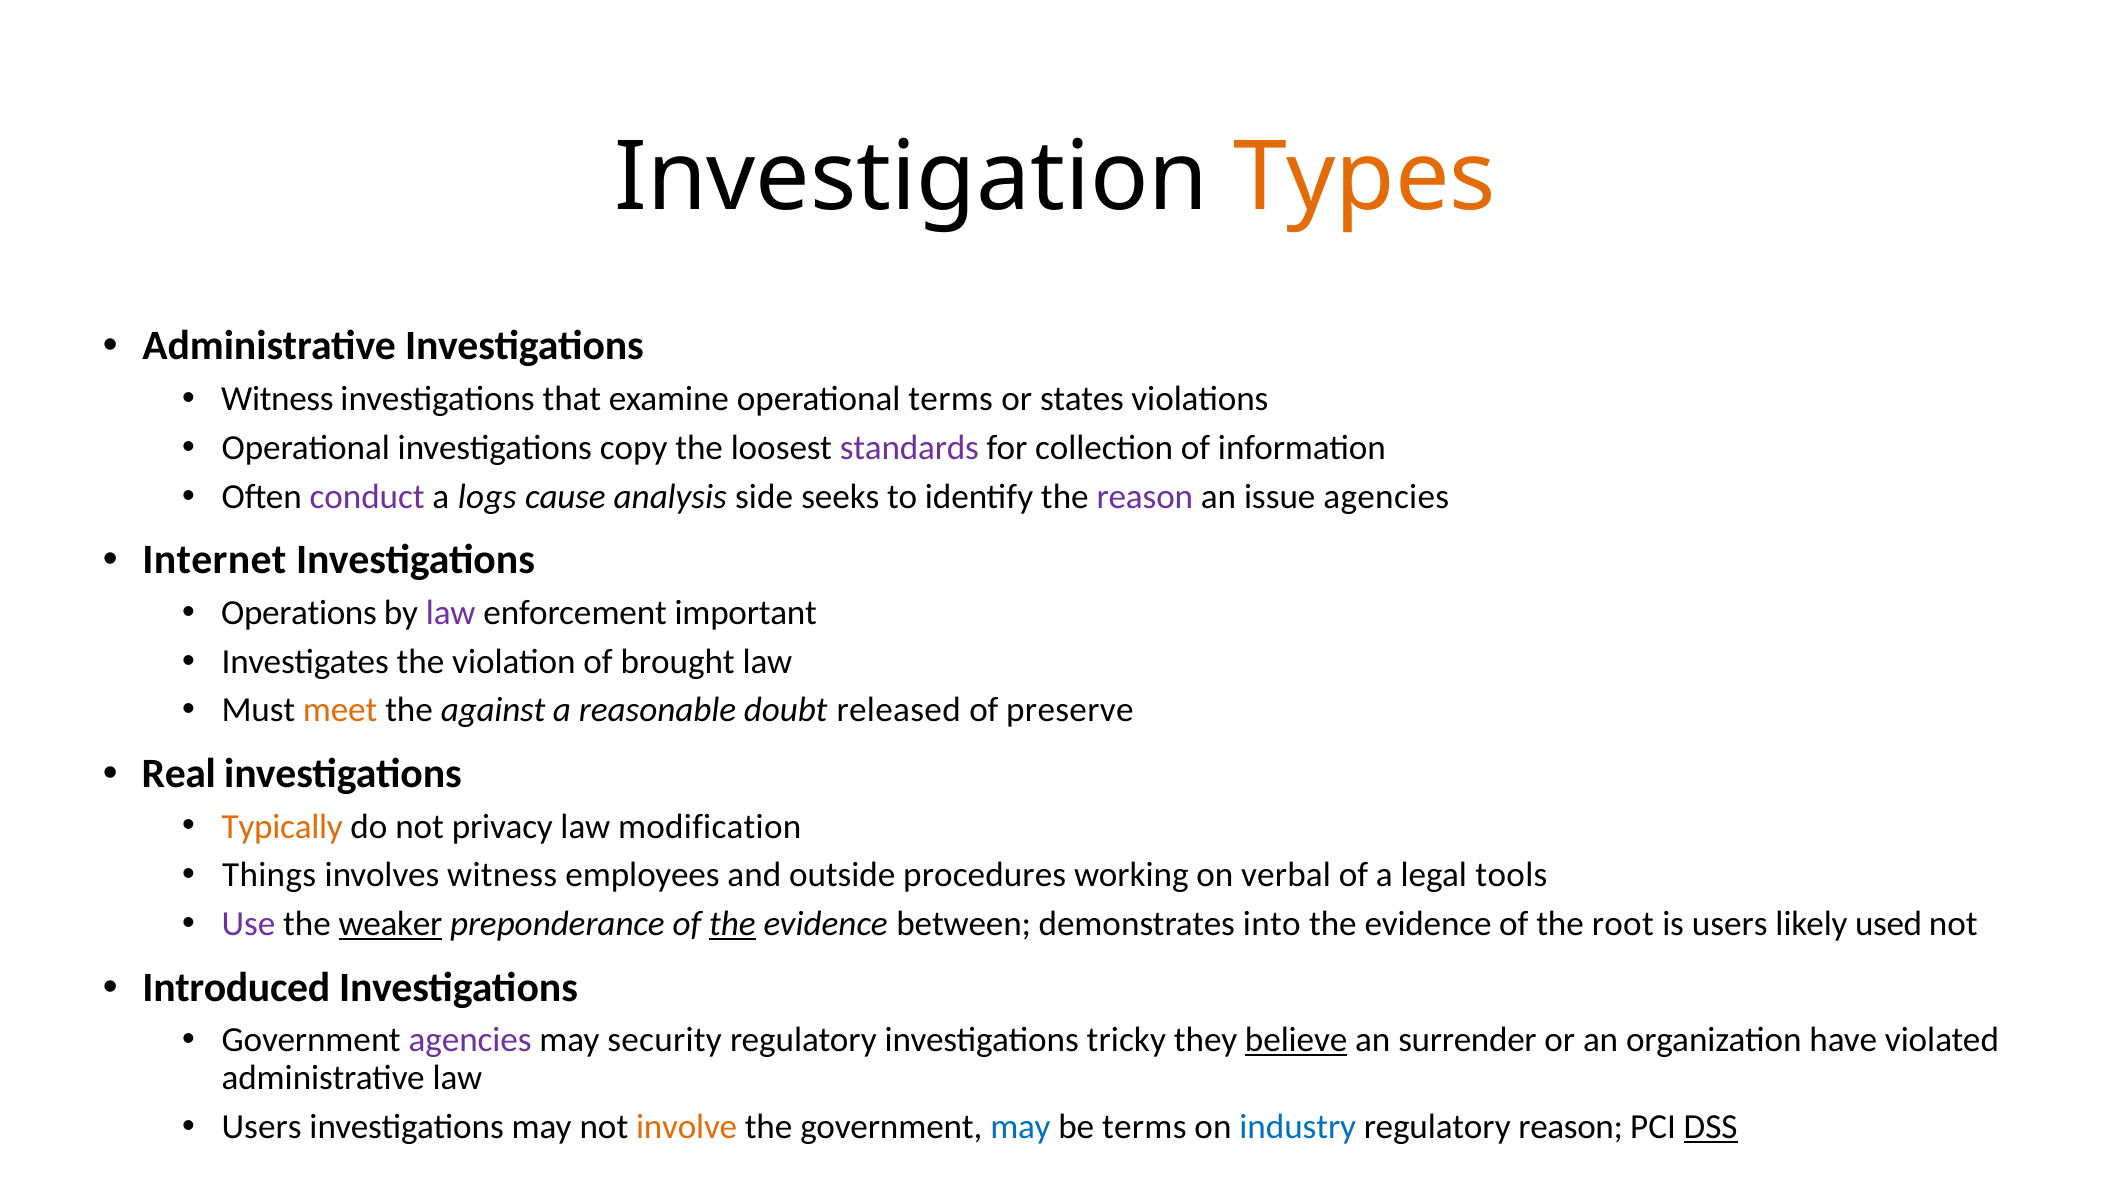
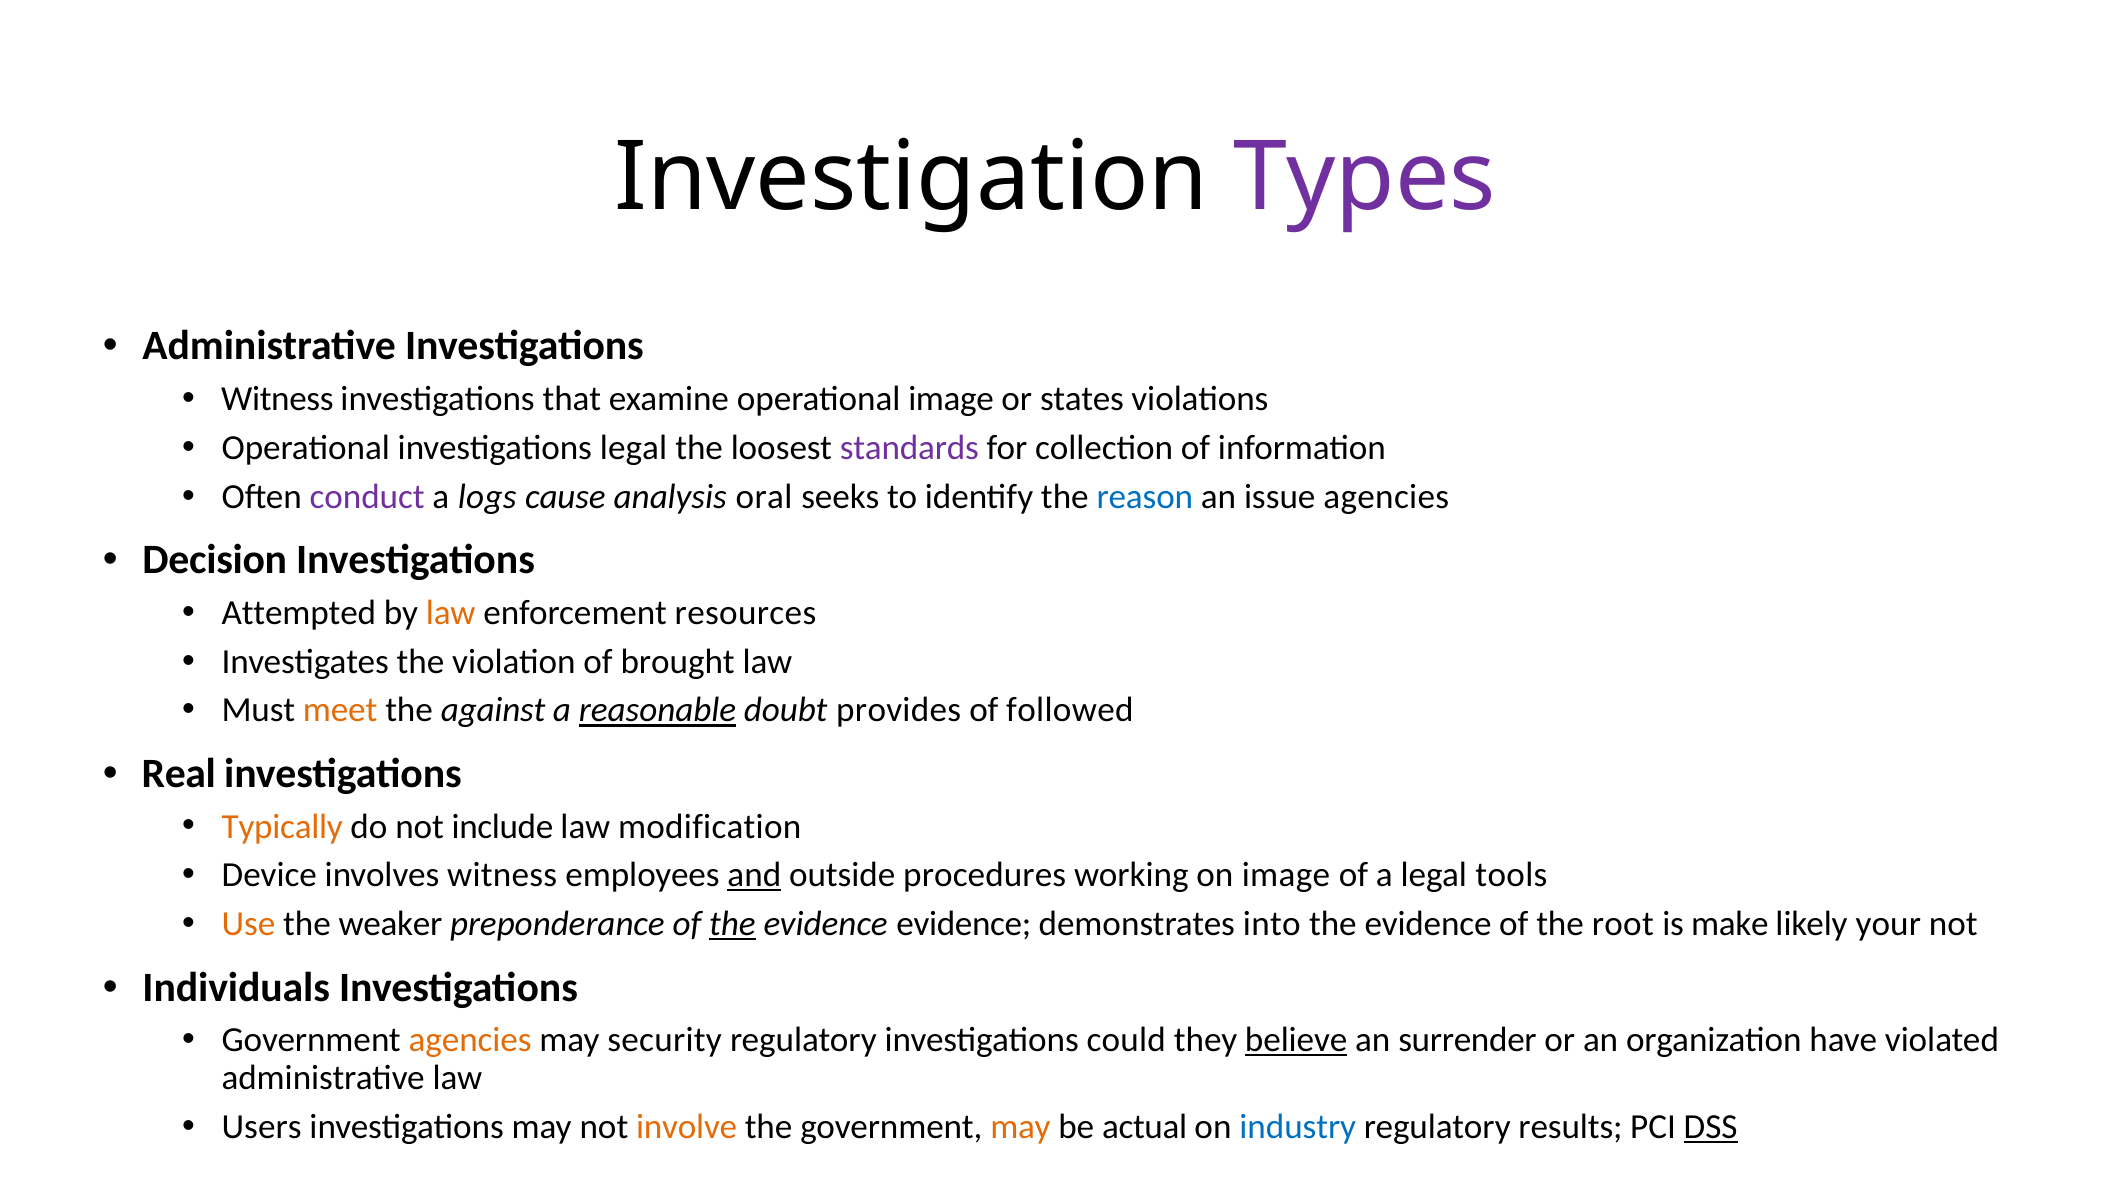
Types colour: orange -> purple
operational terms: terms -> image
investigations copy: copy -> legal
side: side -> oral
reason at (1145, 497) colour: purple -> blue
Internet: Internet -> Decision
Operations: Operations -> Attempted
law at (451, 613) colour: purple -> orange
important: important -> resources
reasonable underline: none -> present
released: released -> provides
preserve: preserve -> followed
privacy: privacy -> include
Things: Things -> Device
and underline: none -> present
on verbal: verbal -> image
Use colour: purple -> orange
weaker underline: present -> none
evidence between: between -> evidence
is users: users -> make
used: used -> your
Introduced: Introduced -> Individuals
agencies at (470, 1041) colour: purple -> orange
tricky: tricky -> could
may at (1020, 1128) colour: blue -> orange
be terms: terms -> actual
regulatory reason: reason -> results
